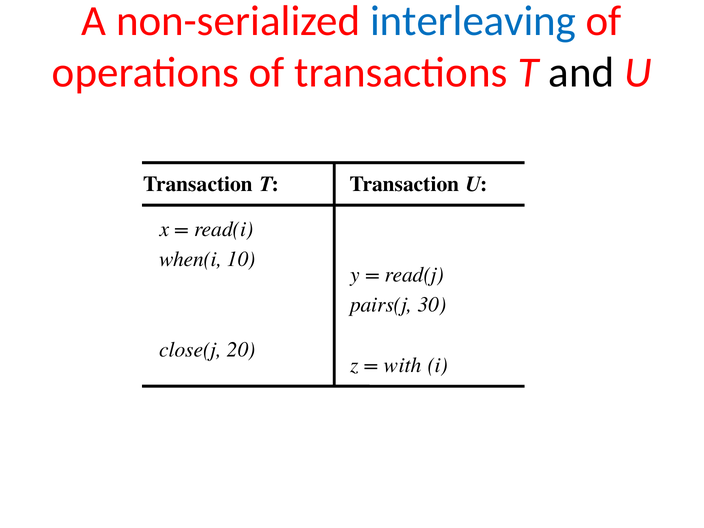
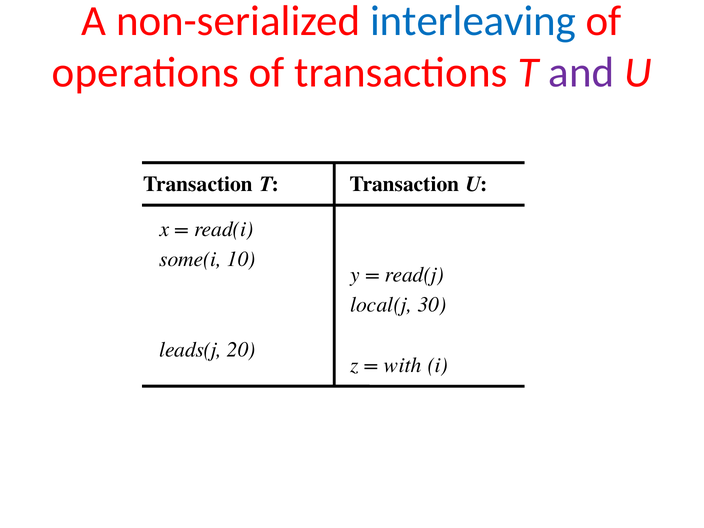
and colour: black -> purple
when(i: when(i -> some(i
pairs(j: pairs(j -> local(j
close(j: close(j -> leads(j
